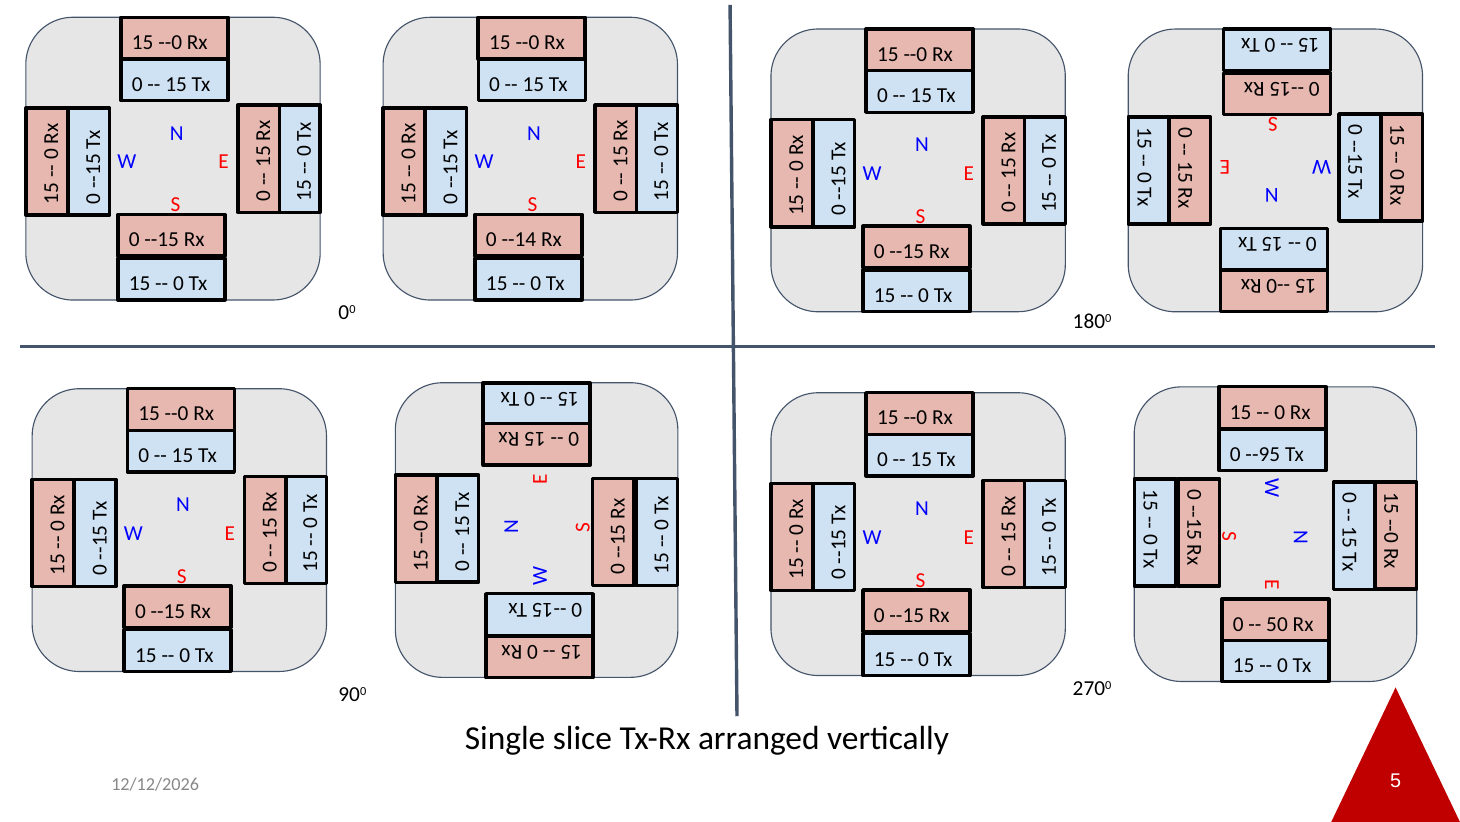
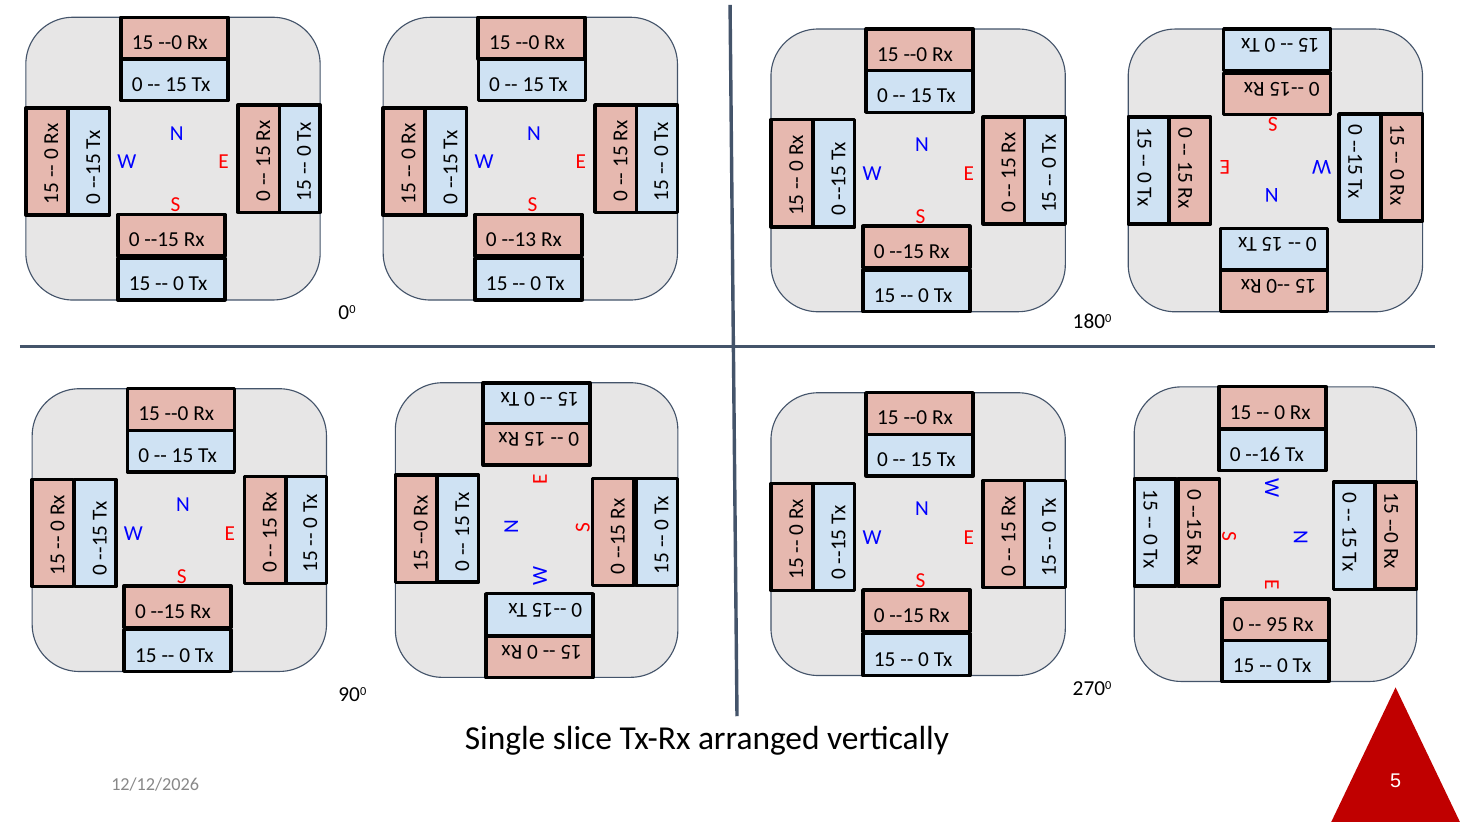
--14: --14 -> --13
--95: --95 -> --16
50: 50 -> 95
